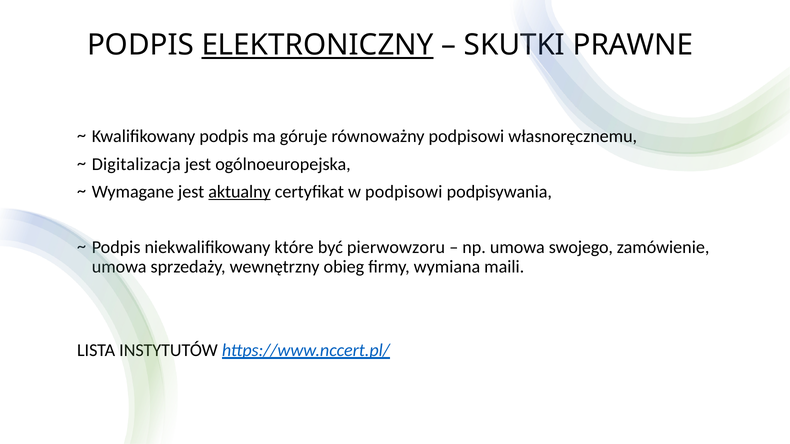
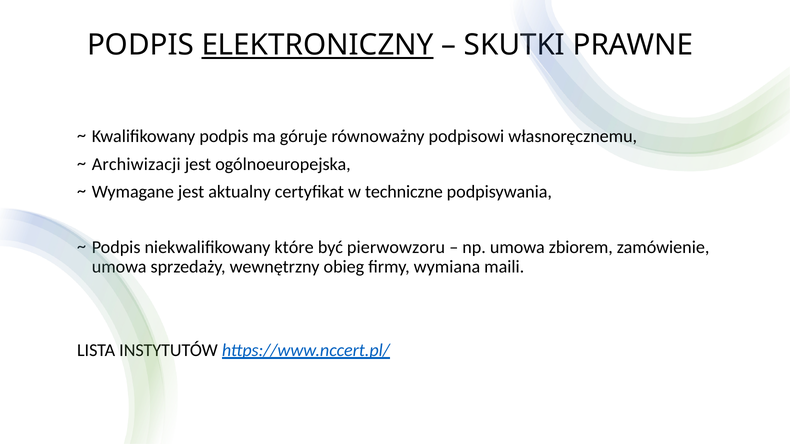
Digitalizacja: Digitalizacja -> Archiwizacji
aktualny underline: present -> none
w podpisowi: podpisowi -> techniczne
swojego: swojego -> zbiorem
